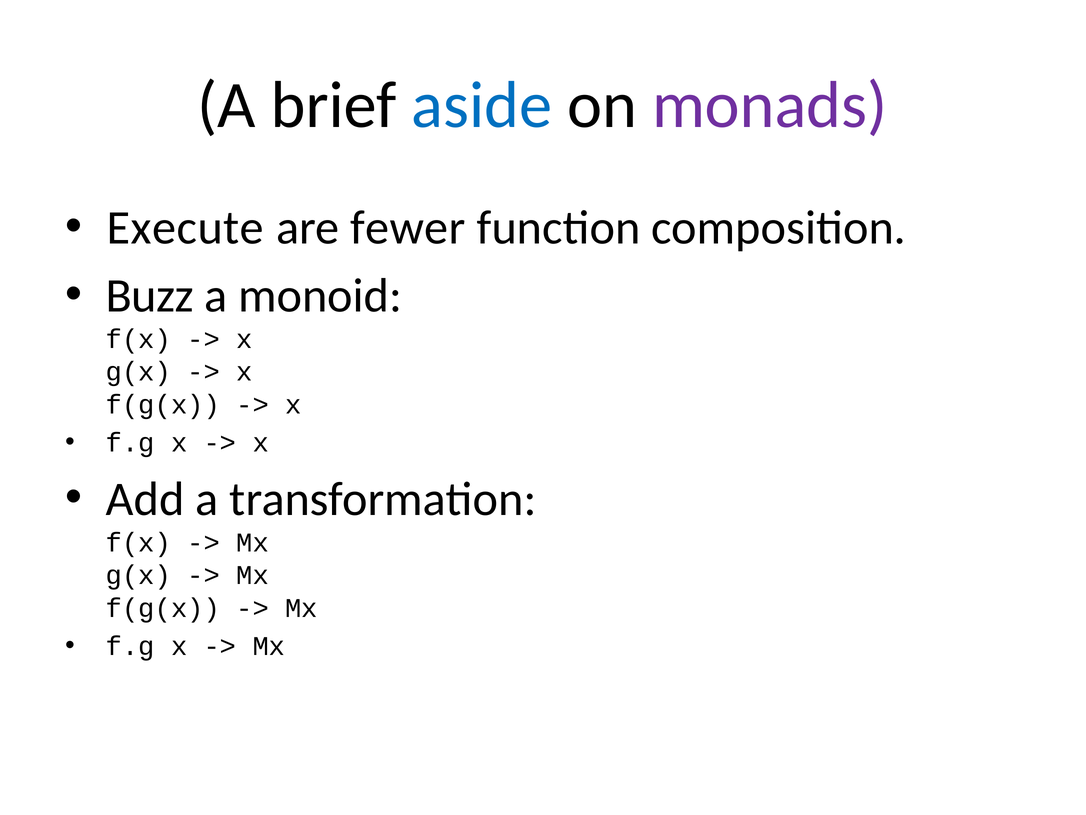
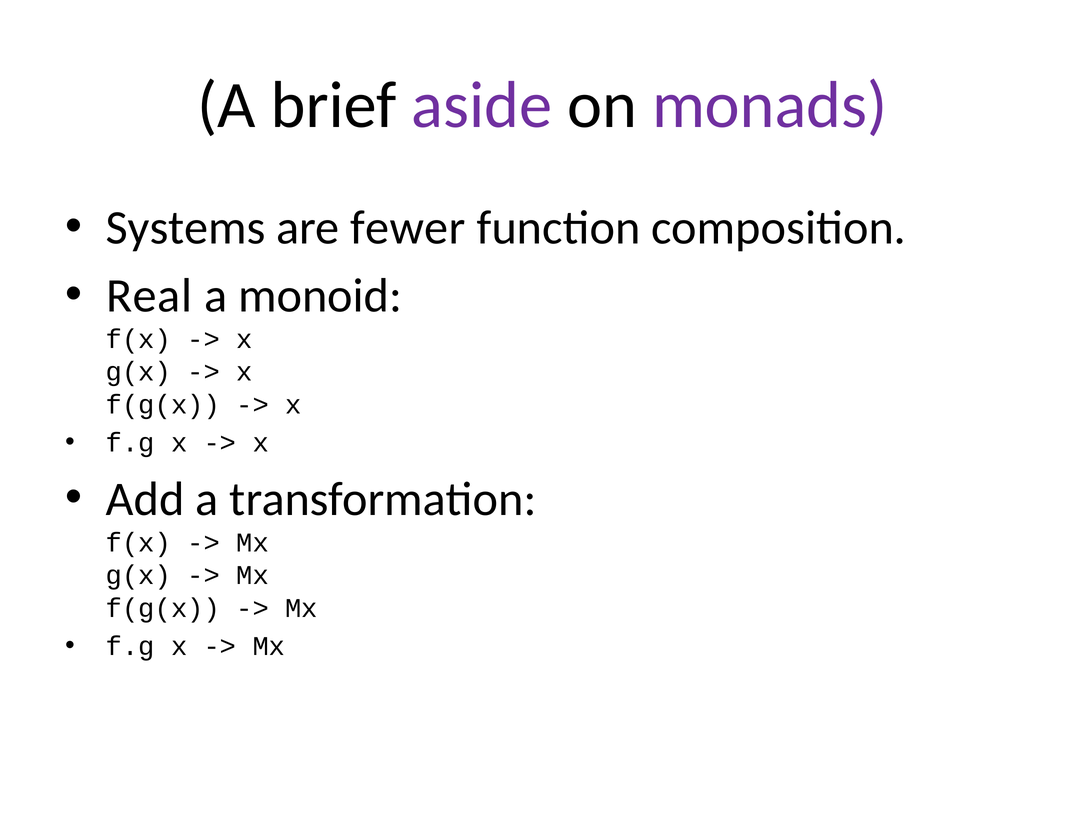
aside colour: blue -> purple
Execute: Execute -> Systems
Buzz: Buzz -> Real
